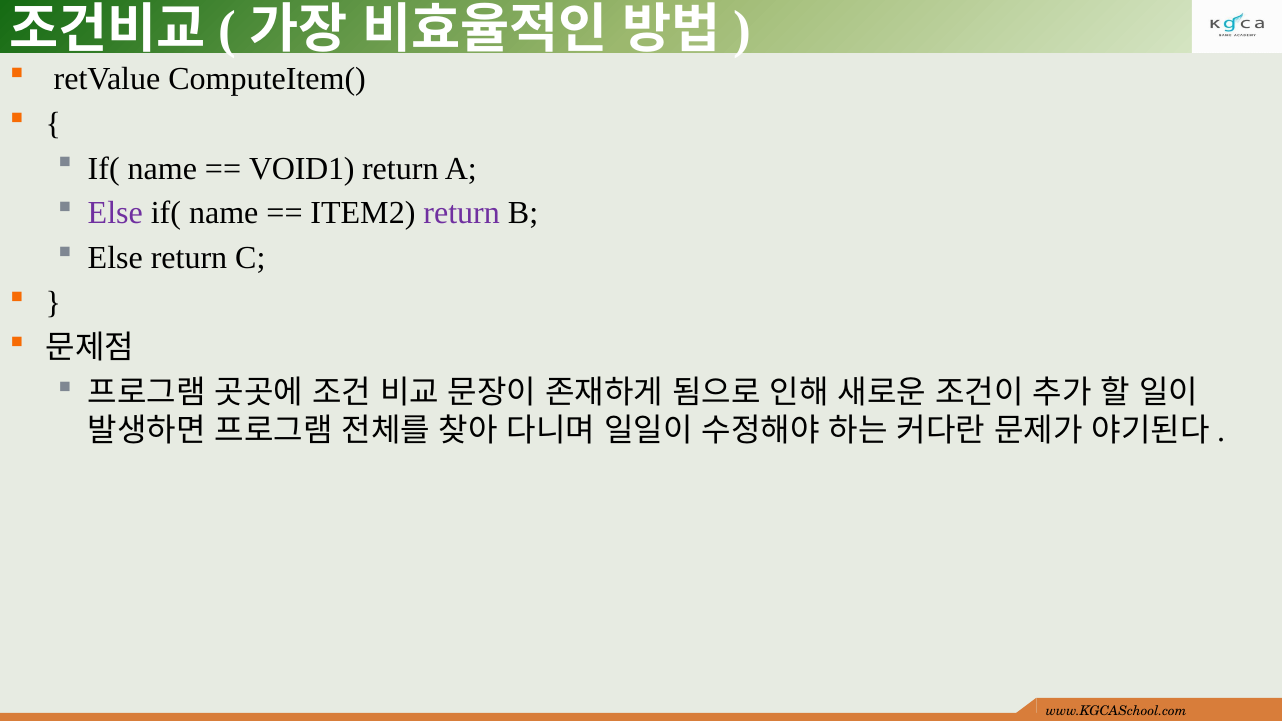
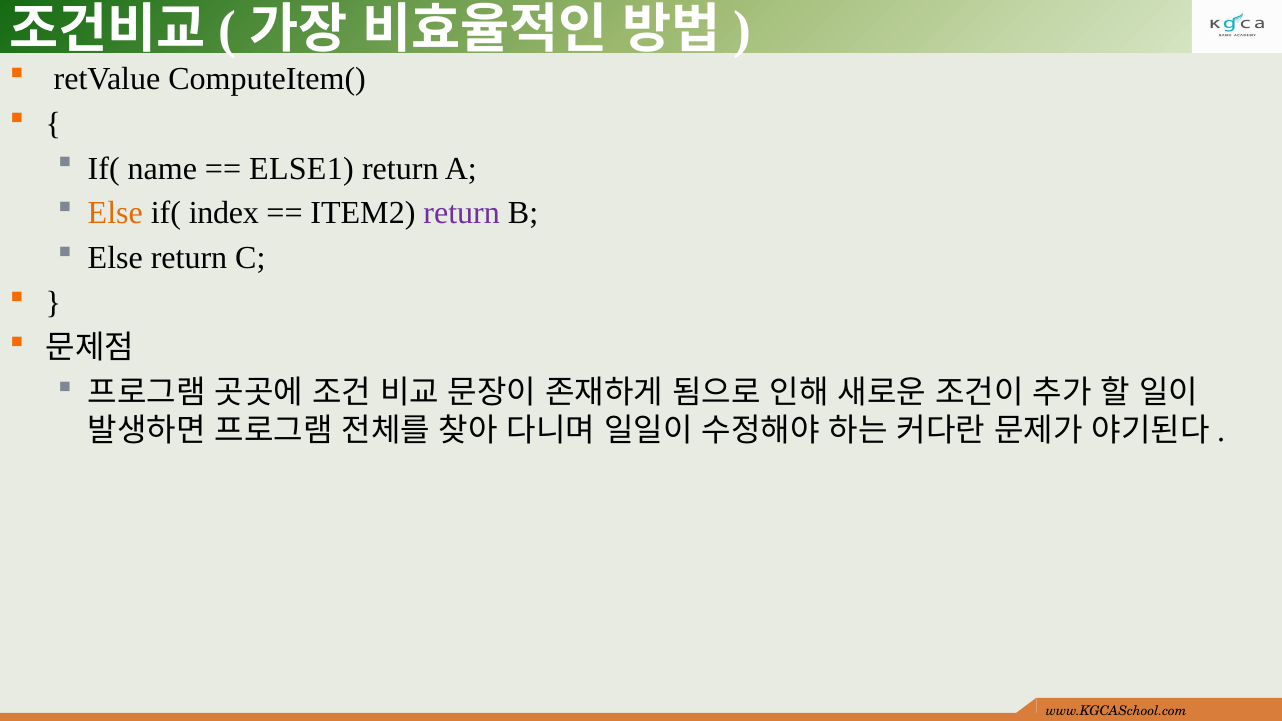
VOID1: VOID1 -> ELSE1
Else at (115, 213) colour: purple -> orange
name at (224, 213): name -> index
